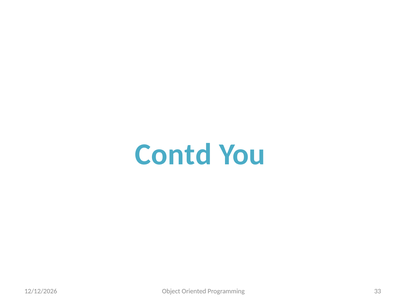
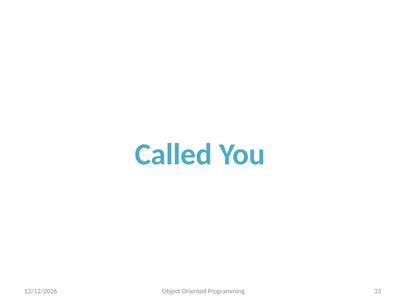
Contd: Contd -> Called
